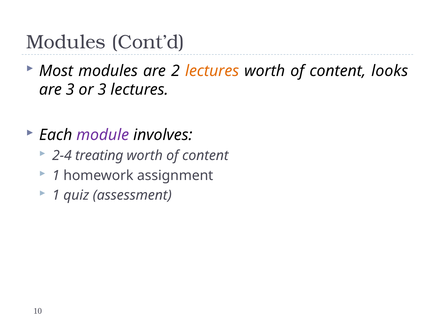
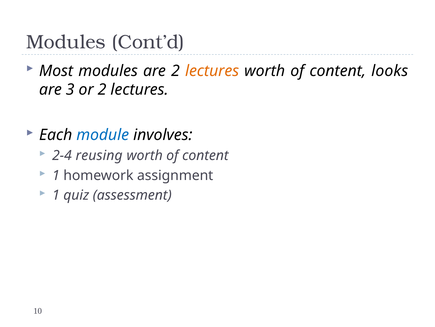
or 3: 3 -> 2
module colour: purple -> blue
treating: treating -> reusing
